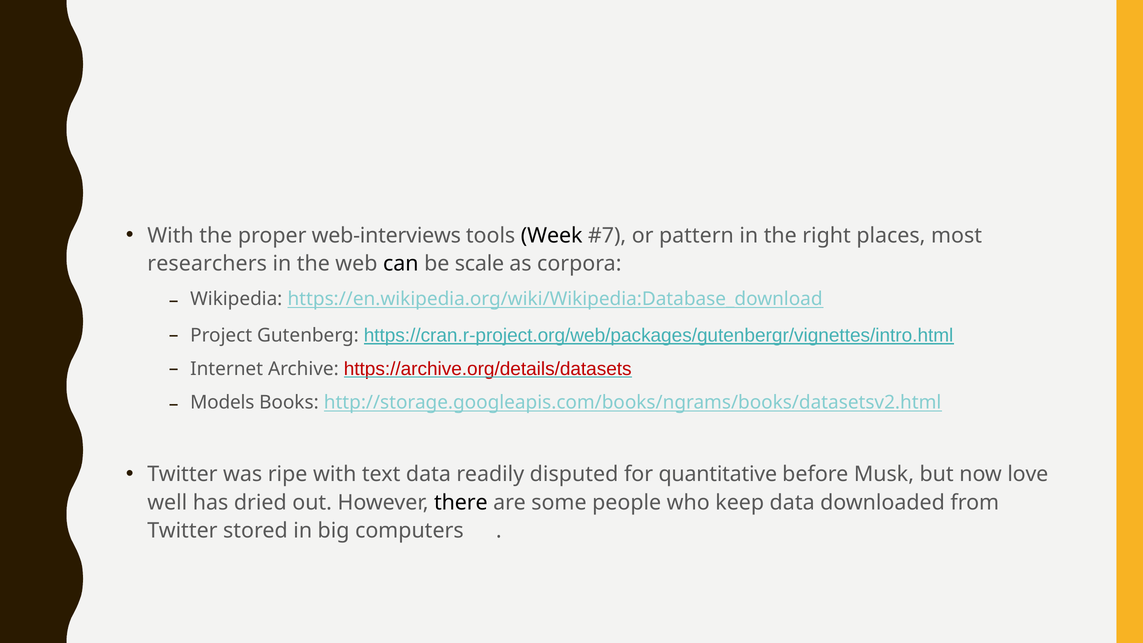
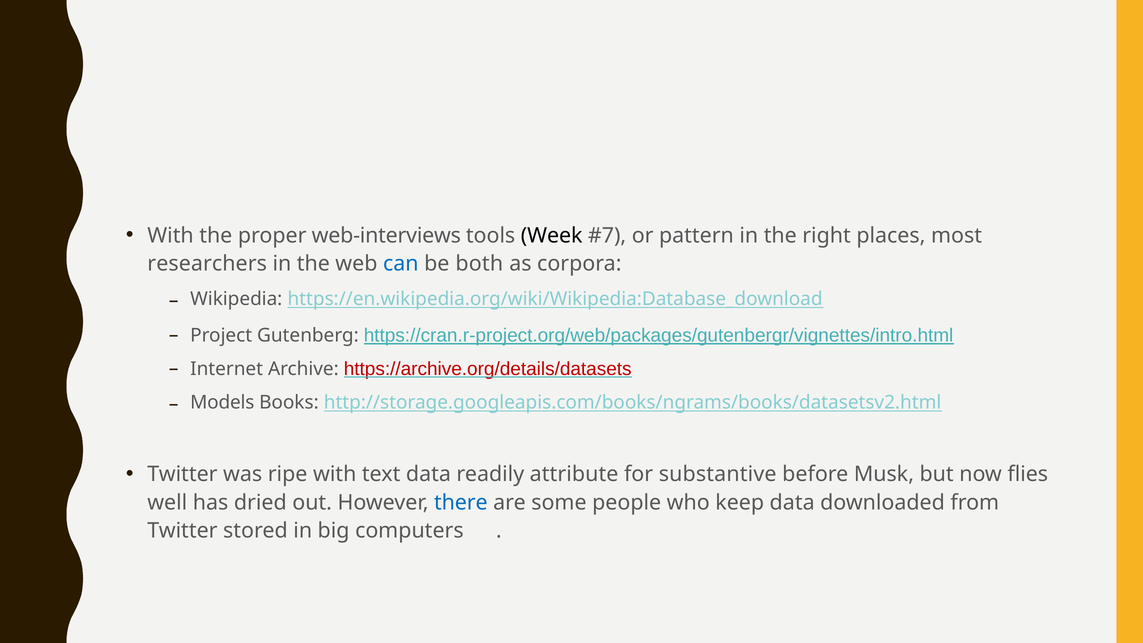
can colour: black -> blue
scale: scale -> both
disputed: disputed -> attribute
quantitative: quantitative -> substantive
love: love -> flies
there colour: black -> blue
